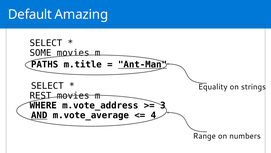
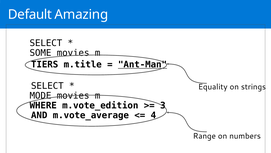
PATHS: PATHS -> TIERS
REST: REST -> MODE
m.vote_address: m.vote_address -> m.vote_edition
AND underline: present -> none
